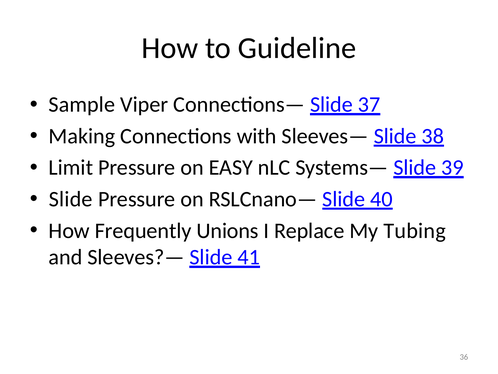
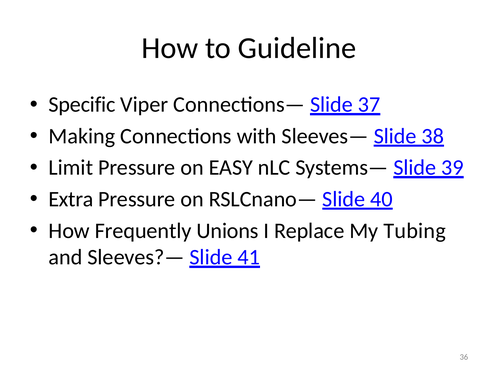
Sample: Sample -> Specific
Slide at (71, 199): Slide -> Extra
